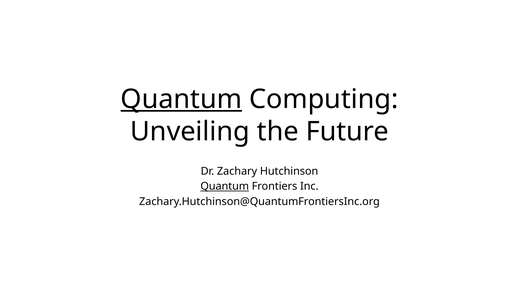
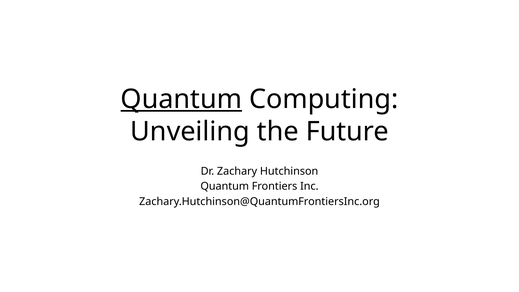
Quantum at (225, 186) underline: present -> none
